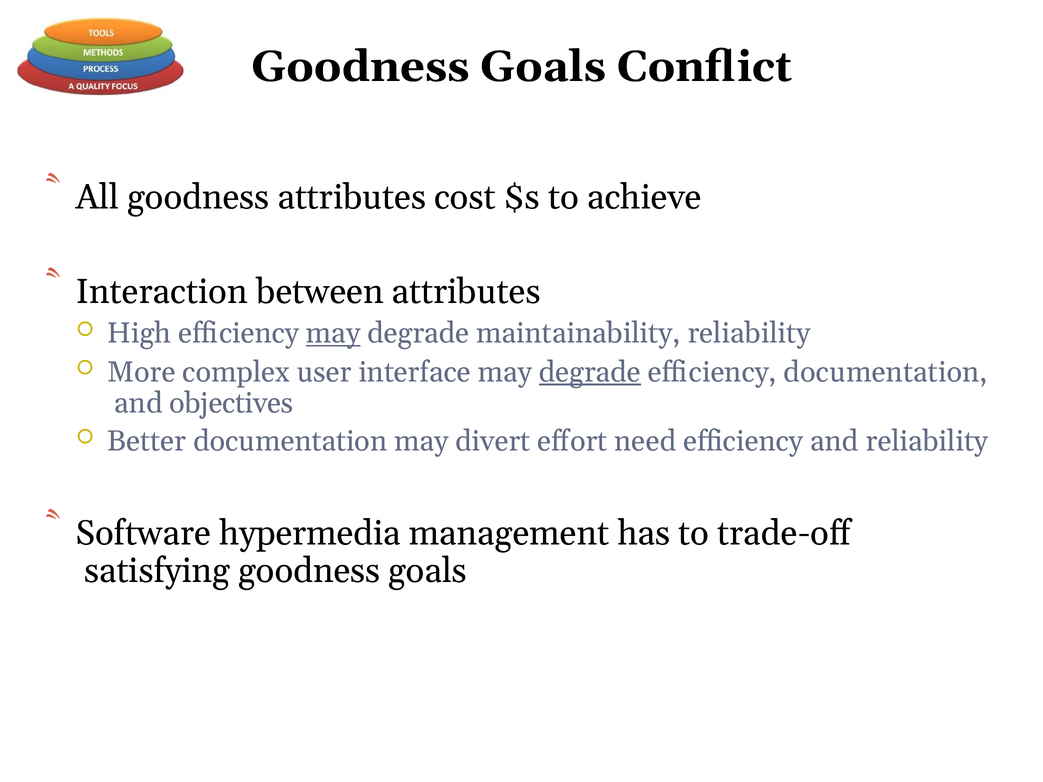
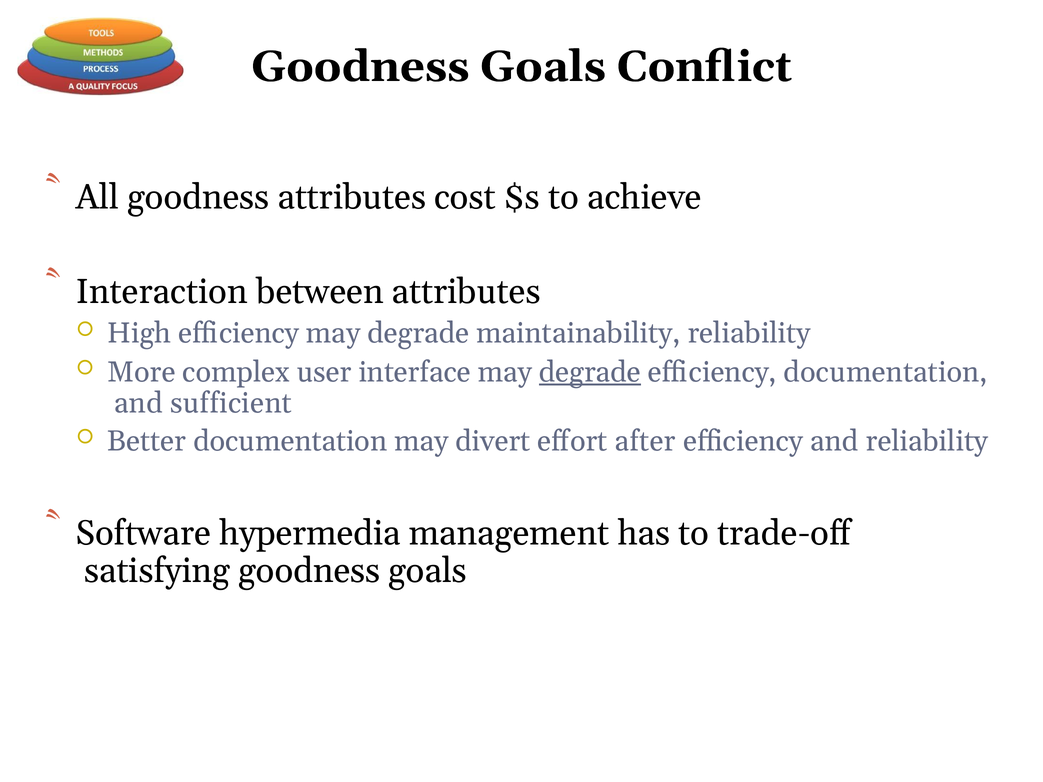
may at (333, 333) underline: present -> none
objectives: objectives -> sufficient
need: need -> after
